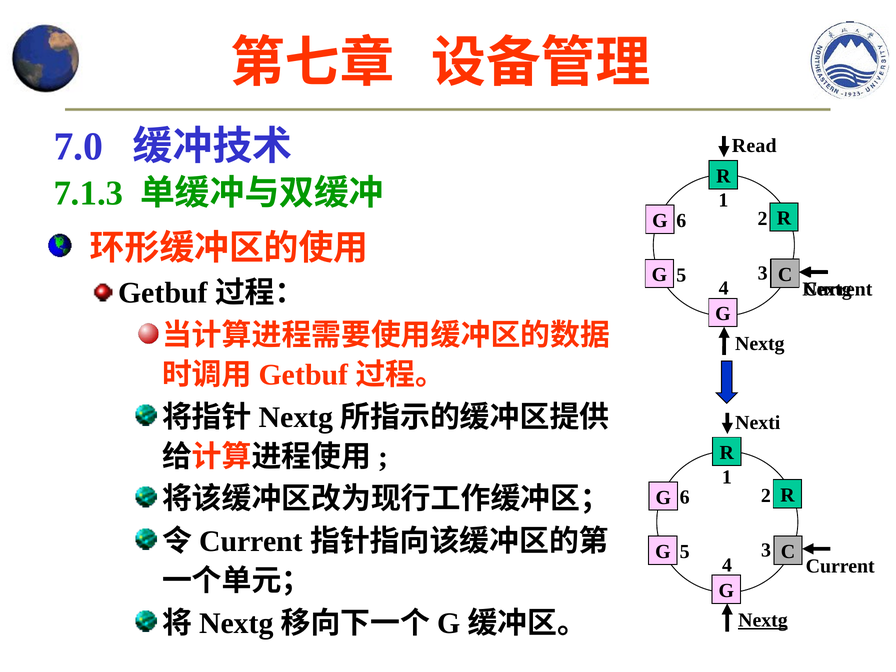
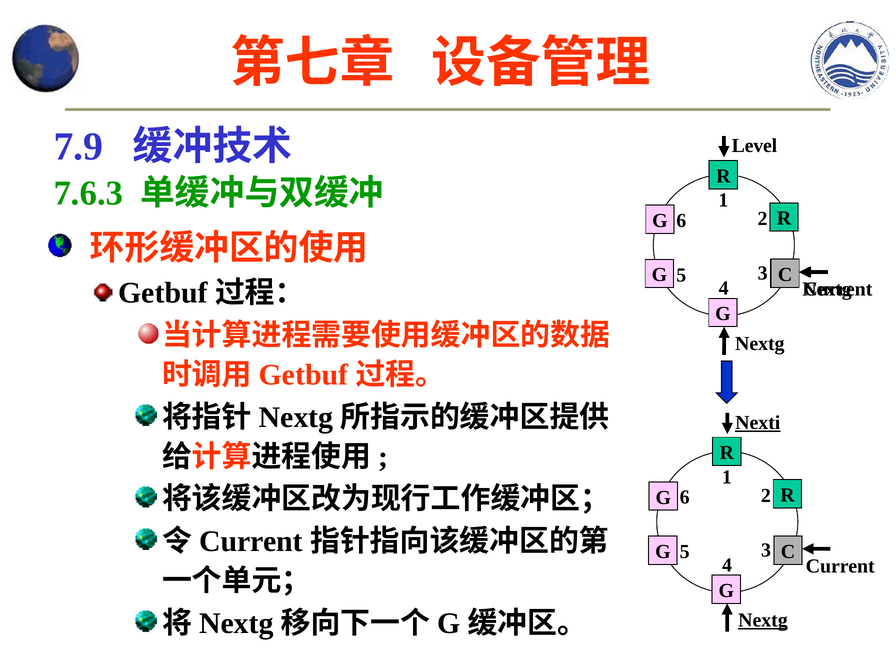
7.0: 7.0 -> 7.9
Read: Read -> Level
7.1.3: 7.1.3 -> 7.6.3
Nexti underline: none -> present
